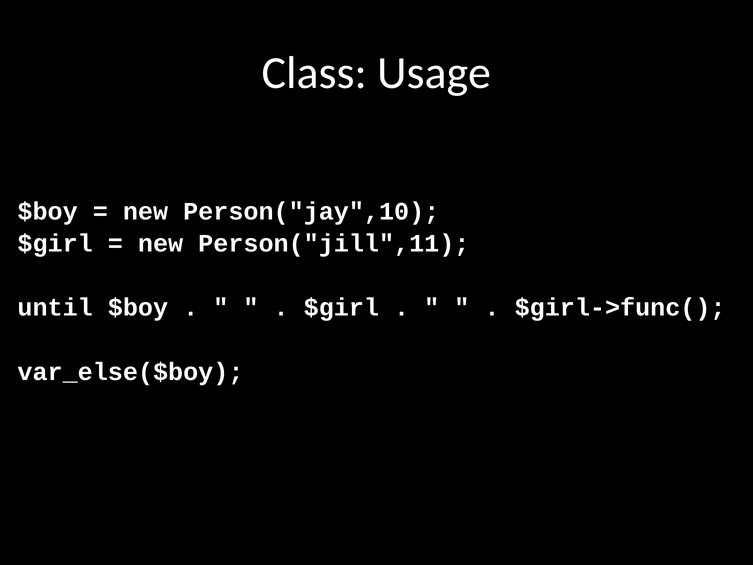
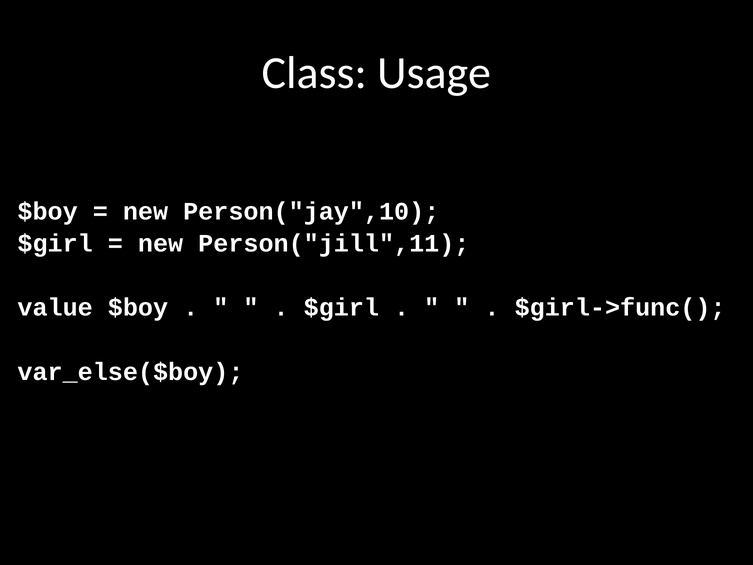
until: until -> value
